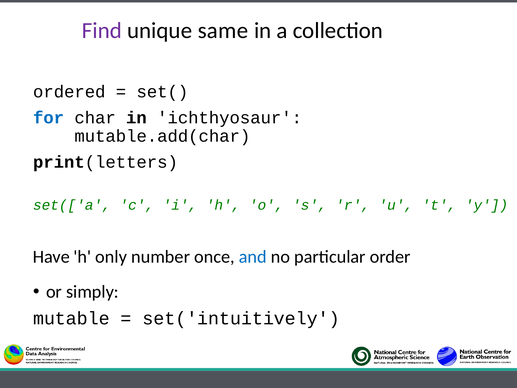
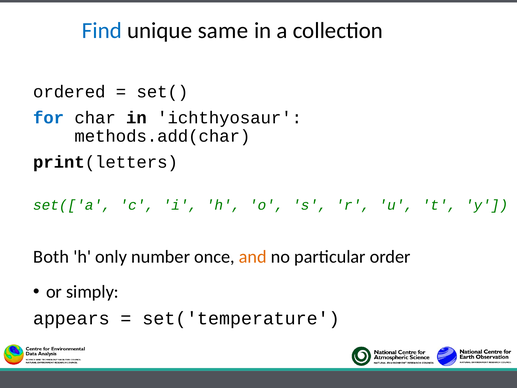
Find colour: purple -> blue
mutable.add(char: mutable.add(char -> methods.add(char
Have: Have -> Both
and colour: blue -> orange
mutable: mutable -> appears
set('intuitively: set('intuitively -> set('temperature
